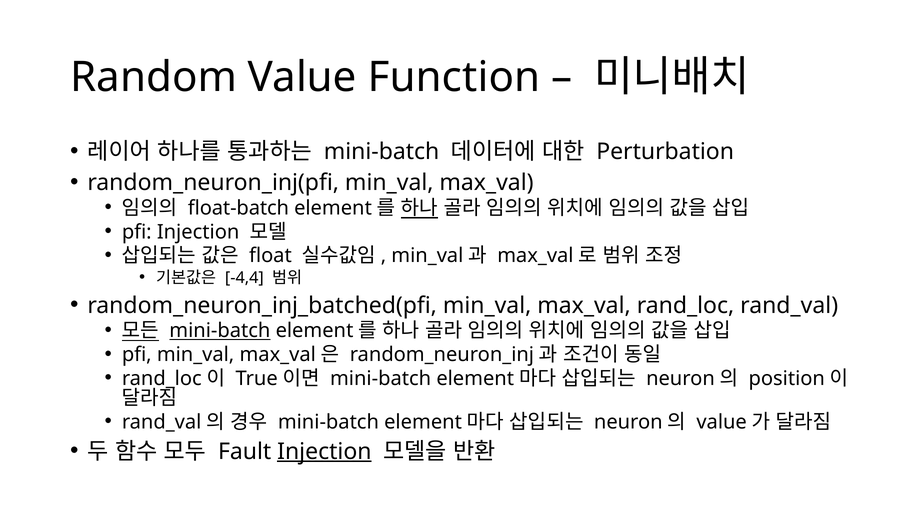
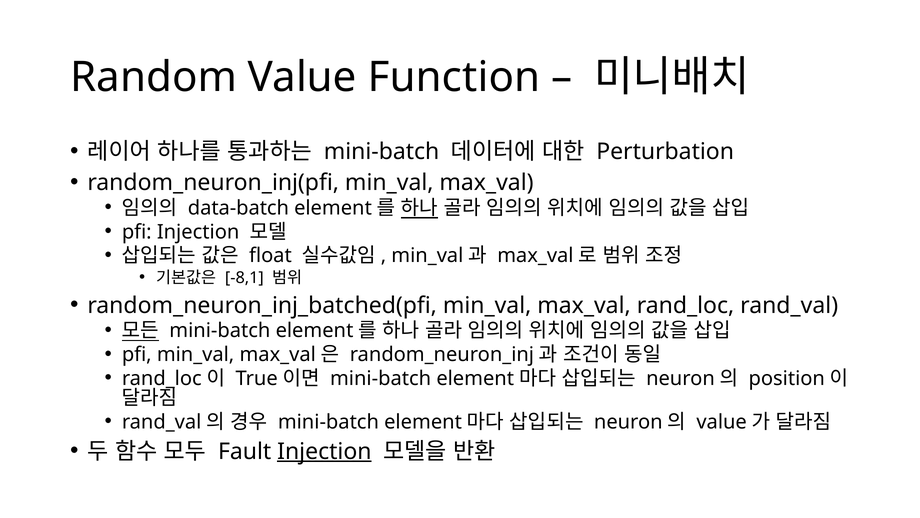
float-batch: float-batch -> data-batch
-4,4: -4,4 -> -8,1
mini-batch at (220, 330) underline: present -> none
